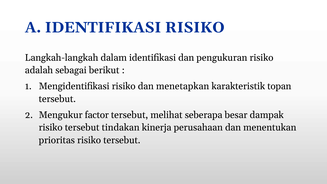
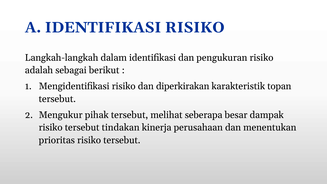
menetapkan: menetapkan -> diperkirakan
factor: factor -> pihak
